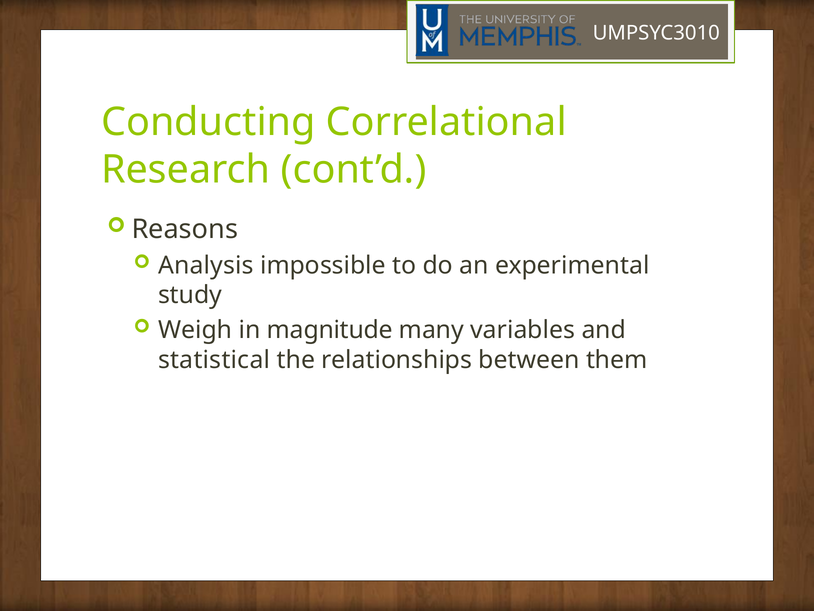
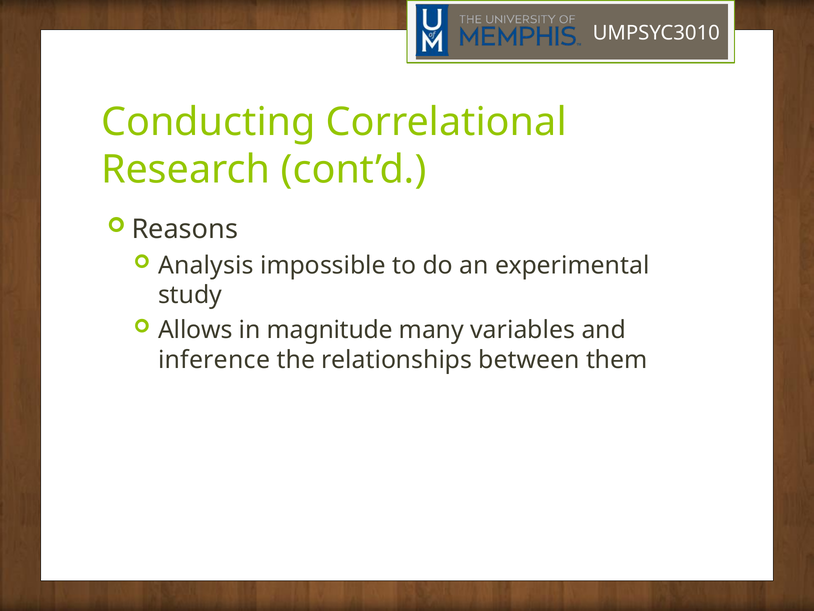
Weigh: Weigh -> Allows
statistical: statistical -> inference
